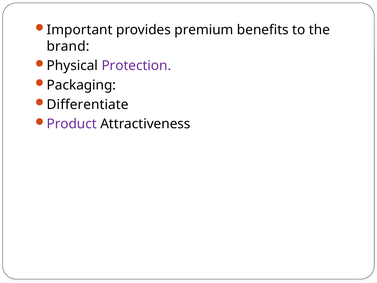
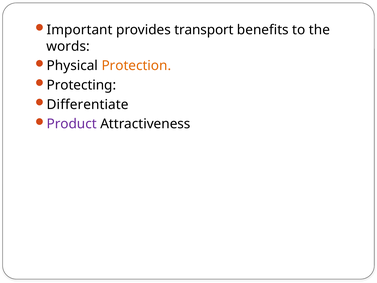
premium: premium -> transport
brand: brand -> words
Protection colour: purple -> orange
Packaging: Packaging -> Protecting
